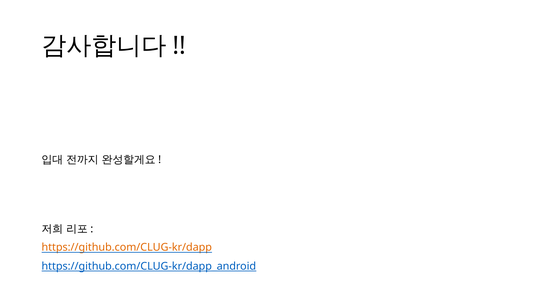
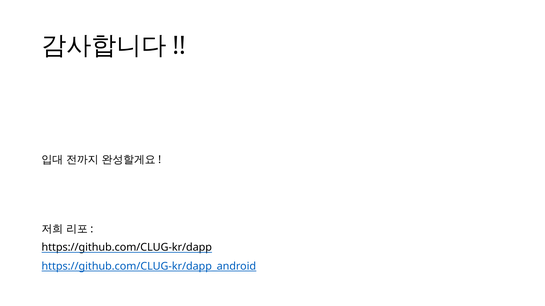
https://github.com/CLUG-kr/dapp colour: orange -> black
